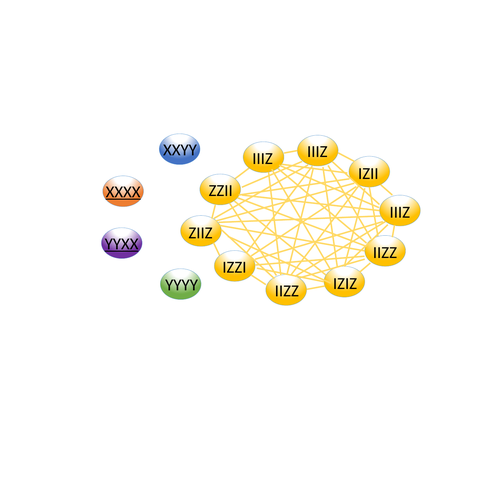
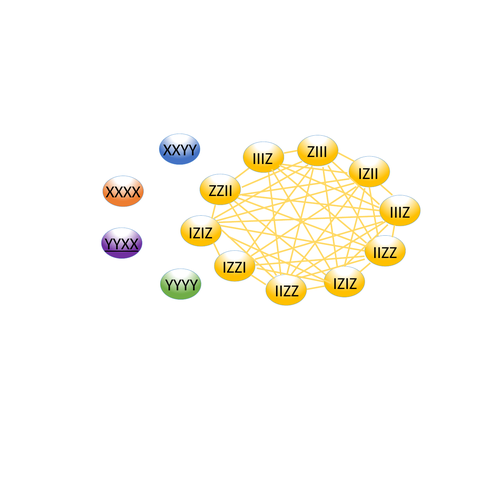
IIIZ at (317, 152): IIIZ -> ZIII
XXXX underline: present -> none
ZIIZ at (201, 233): ZIIZ -> IZIZ
